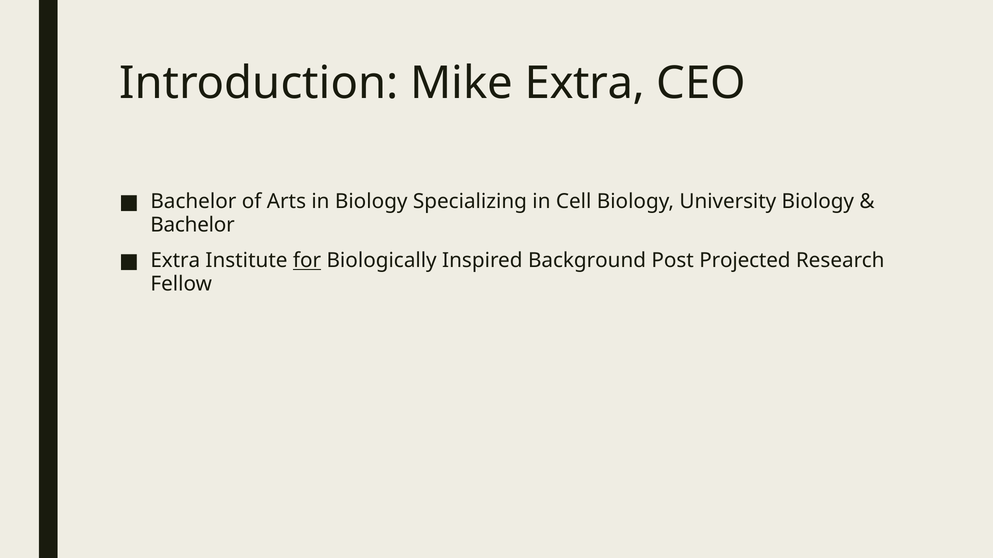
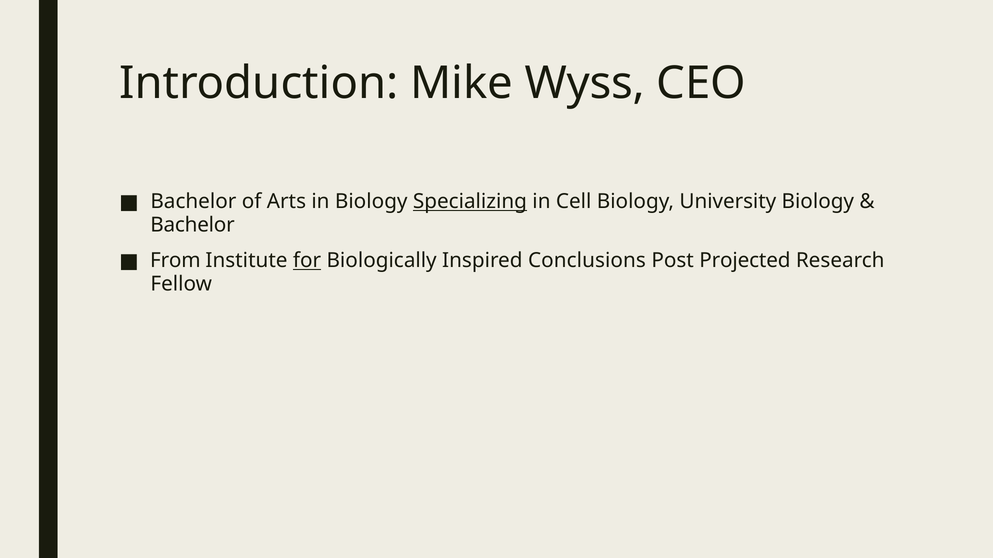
Mike Extra: Extra -> Wyss
Specializing underline: none -> present
Extra at (175, 261): Extra -> From
Background: Background -> Conclusions
